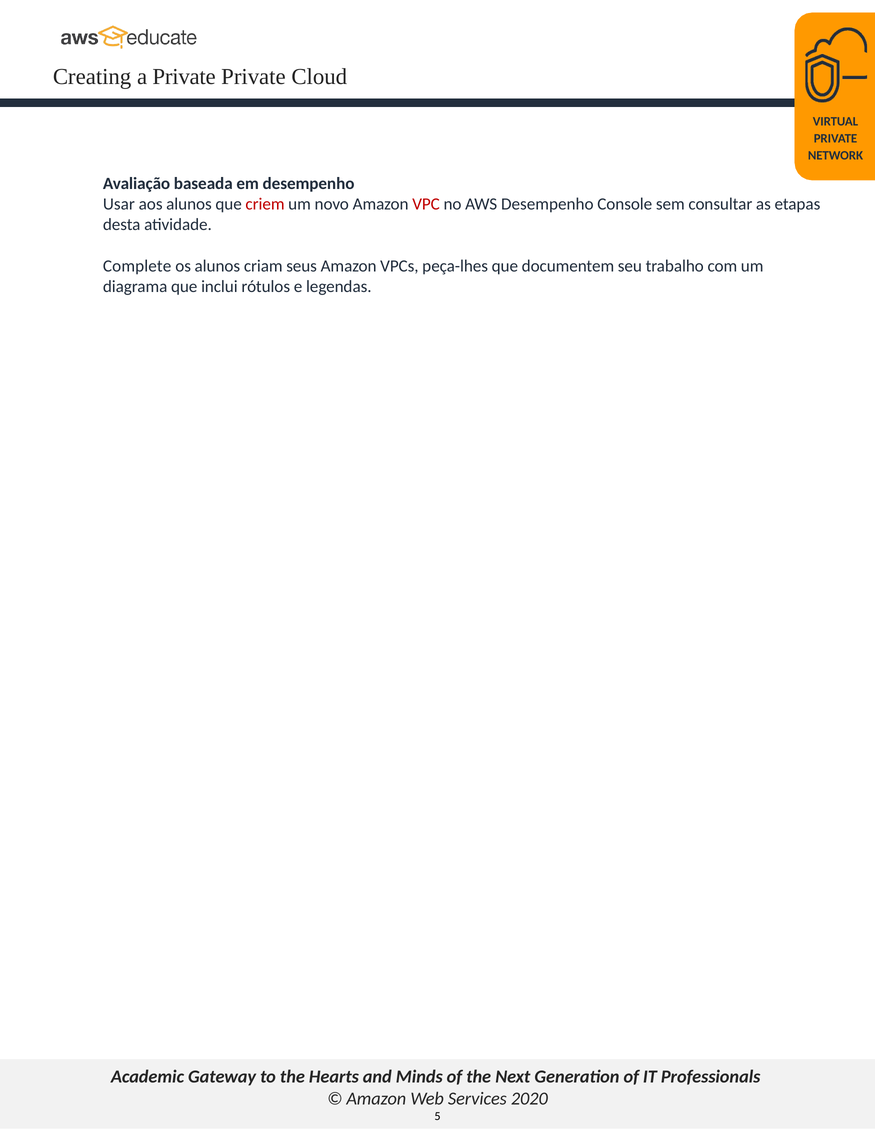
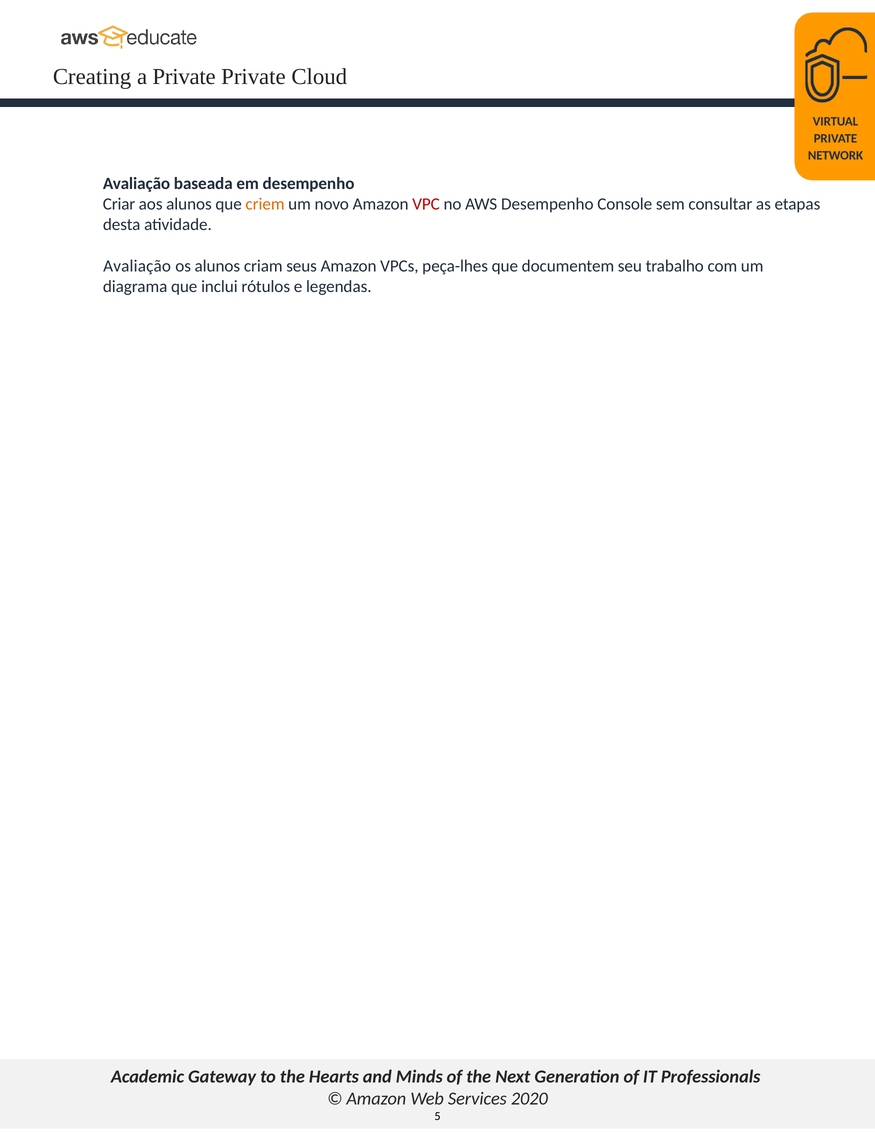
Usar: Usar -> Criar
criem colour: red -> orange
Complete at (137, 266): Complete -> Avaliação
